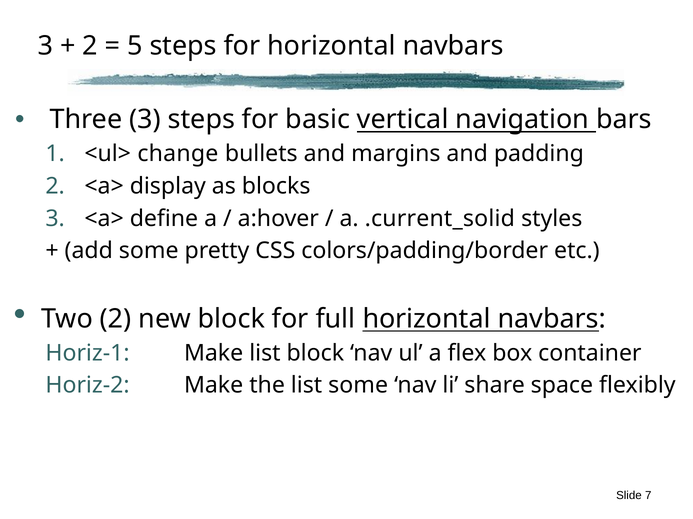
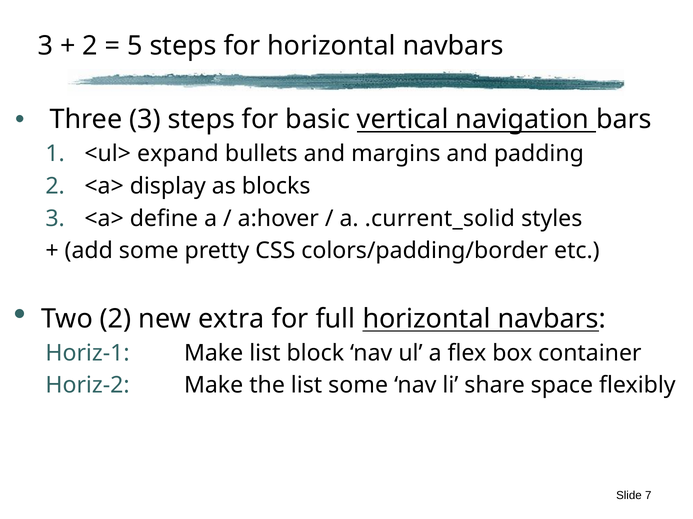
change: change -> expand
new block: block -> extra
